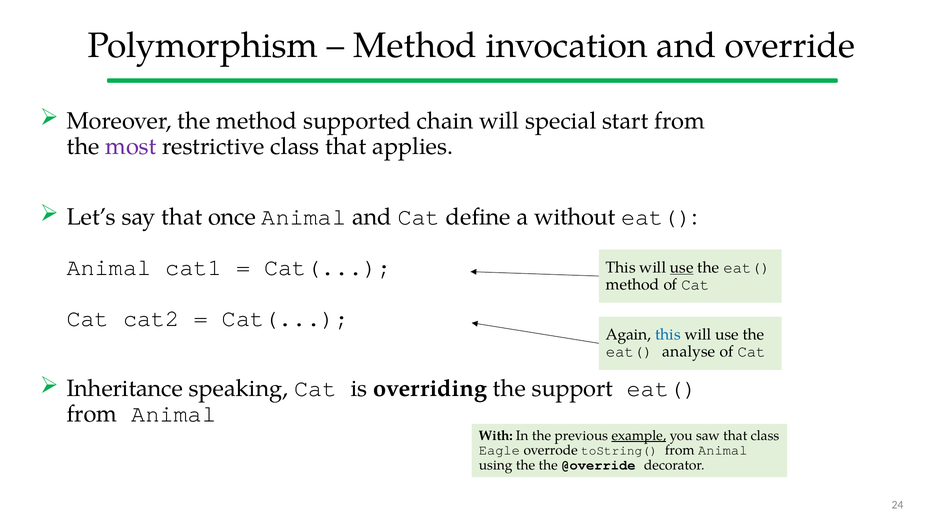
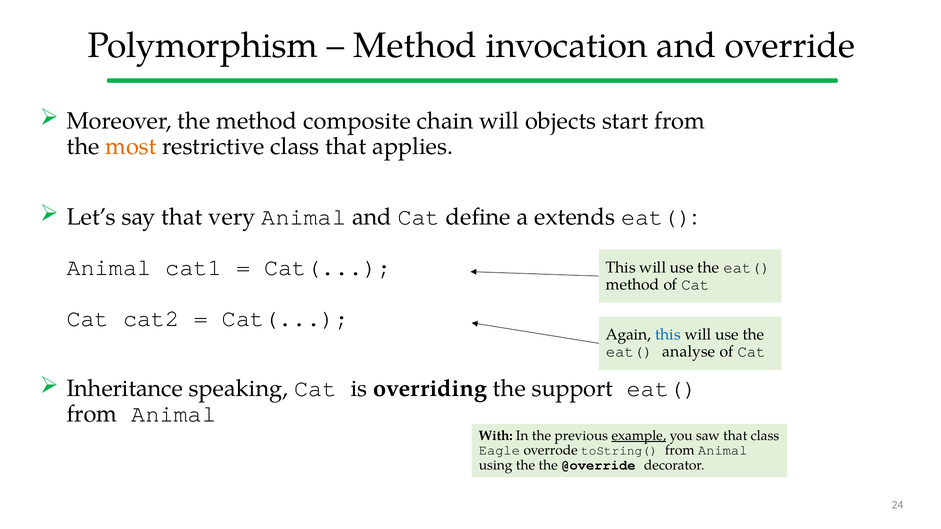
supported: supported -> composite
special: special -> objects
most colour: purple -> orange
once: once -> very
without: without -> extends
use at (682, 268) underline: present -> none
